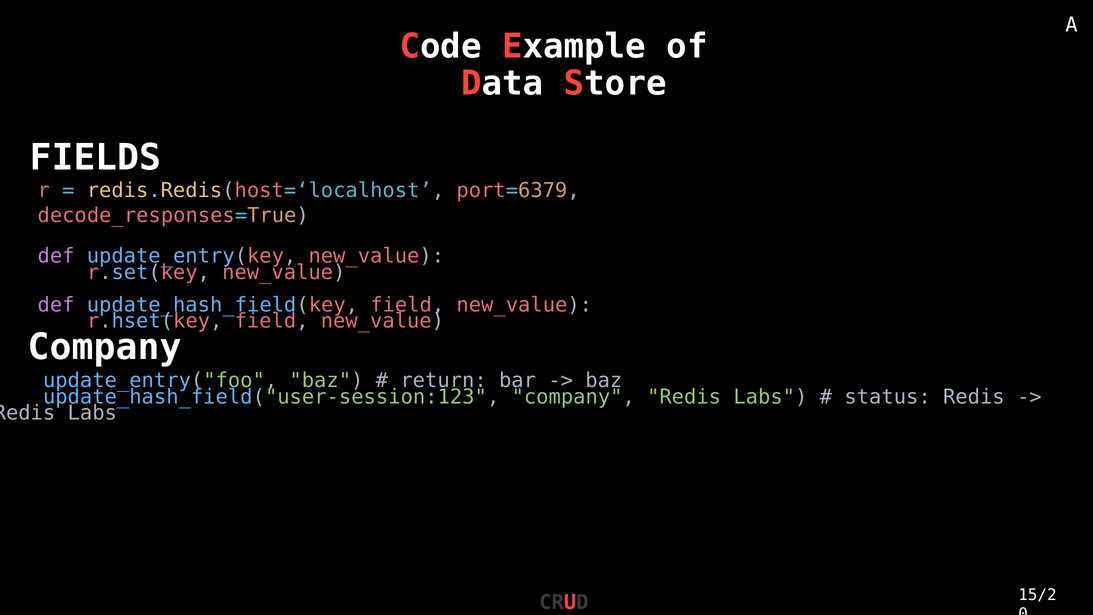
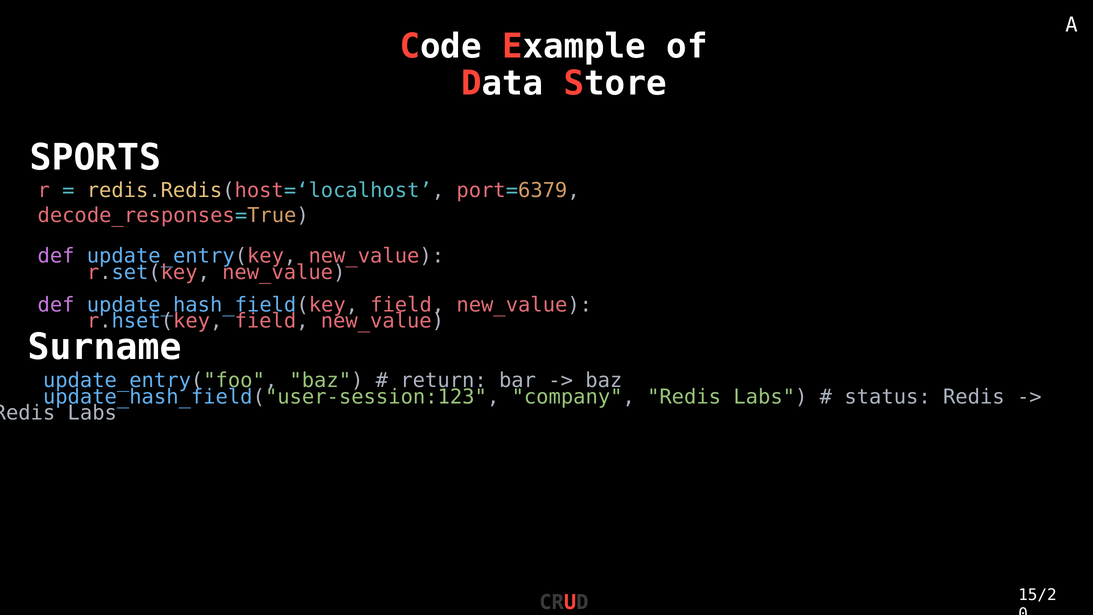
FIELDS: FIELDS -> SPORTS
Company at (105, 347): Company -> Surname
